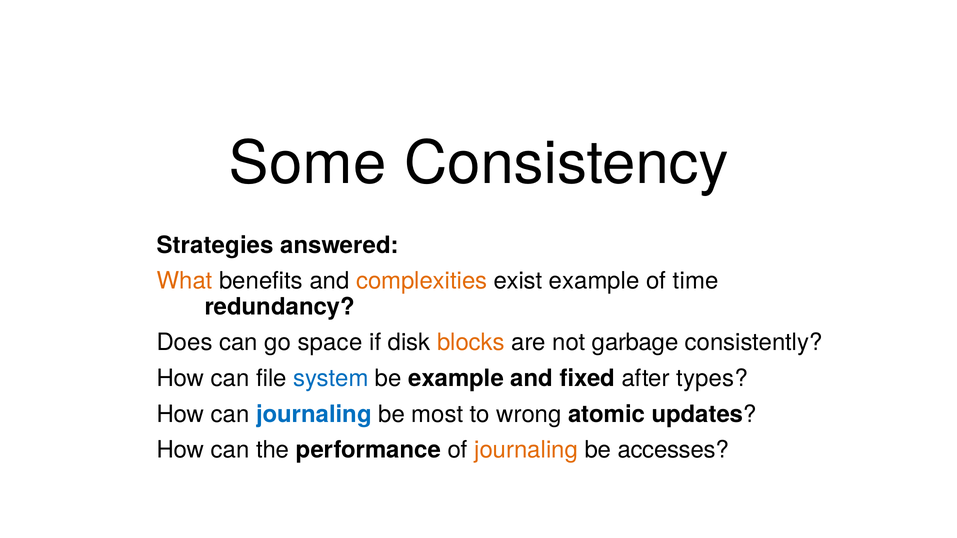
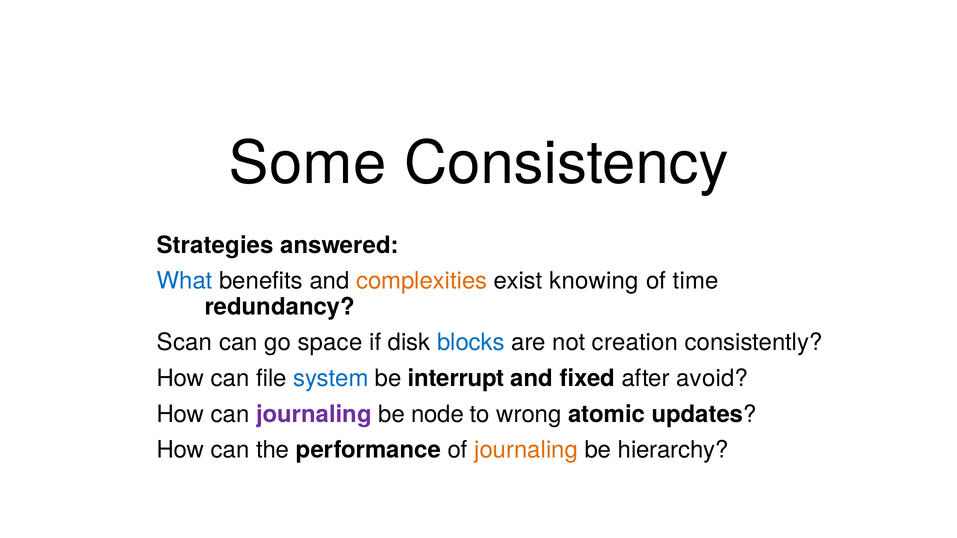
What colour: orange -> blue
exist example: example -> knowing
Does: Does -> Scan
blocks colour: orange -> blue
garbage: garbage -> creation
be example: example -> interrupt
types: types -> avoid
journaling at (314, 414) colour: blue -> purple
most: most -> node
accesses: accesses -> hierarchy
